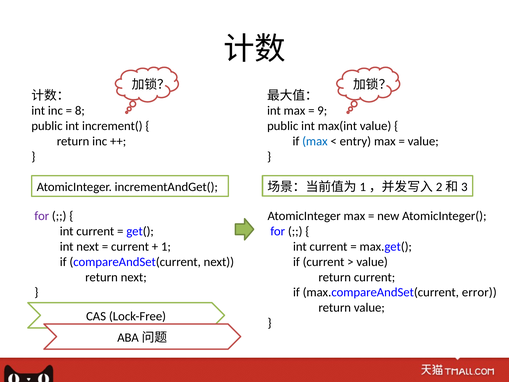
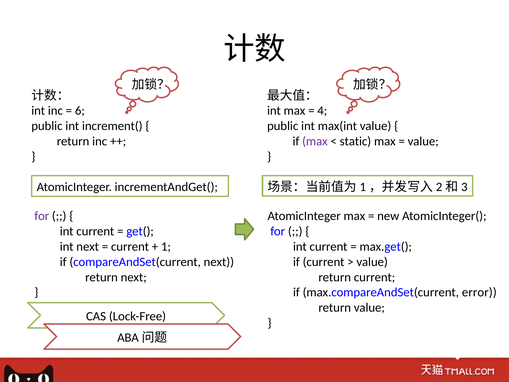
8: 8 -> 6
9: 9 -> 4
max at (315, 141) colour: blue -> purple
entry: entry -> static
